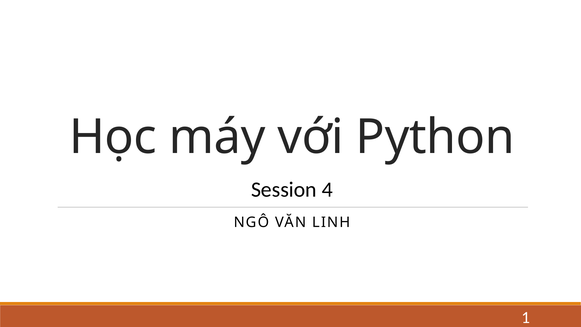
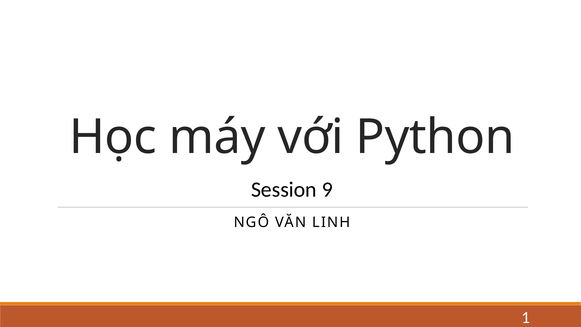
4: 4 -> 9
